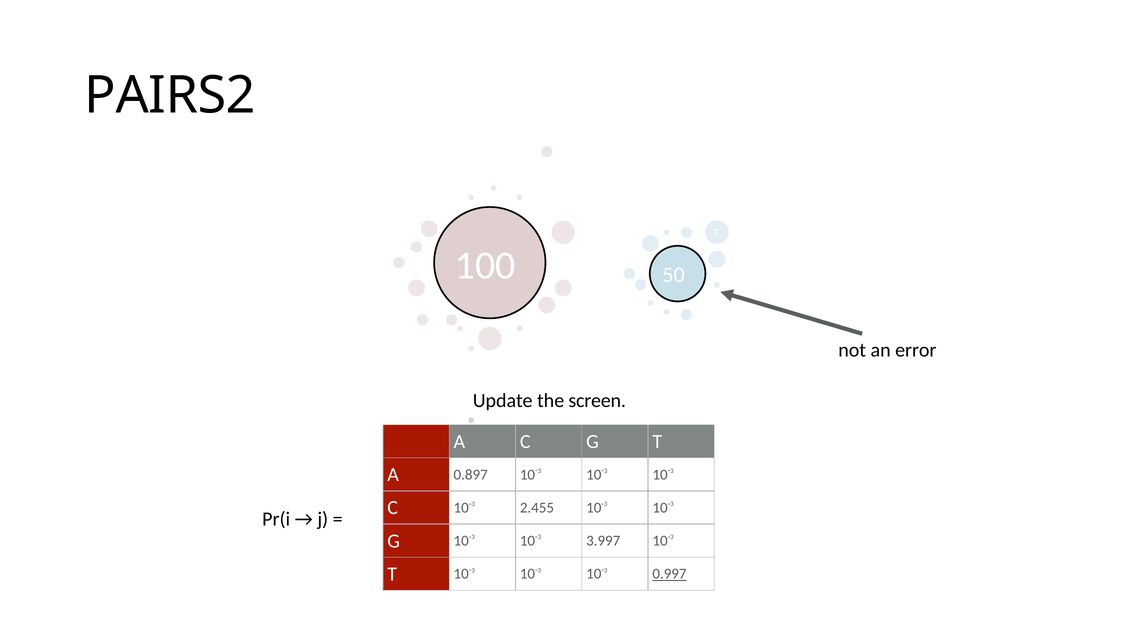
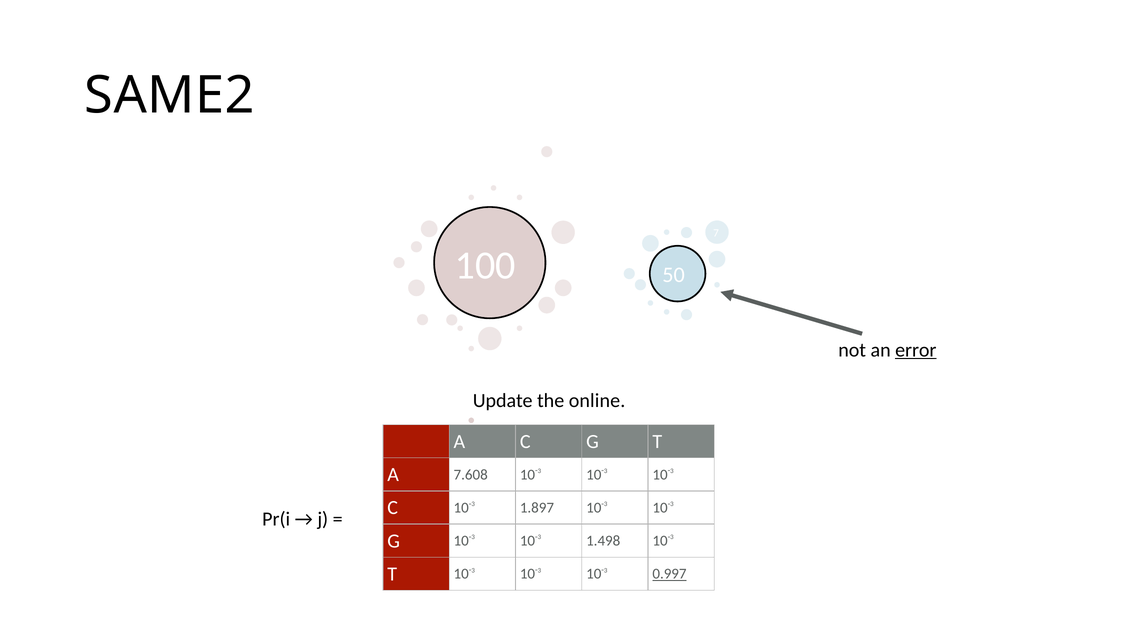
PAIRS2: PAIRS2 -> SAME2
error underline: none -> present
screen: screen -> online
0.897: 0.897 -> 7.608
2.455: 2.455 -> 1.897
3.997: 3.997 -> 1.498
